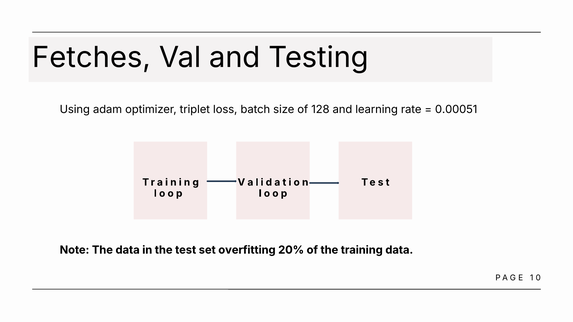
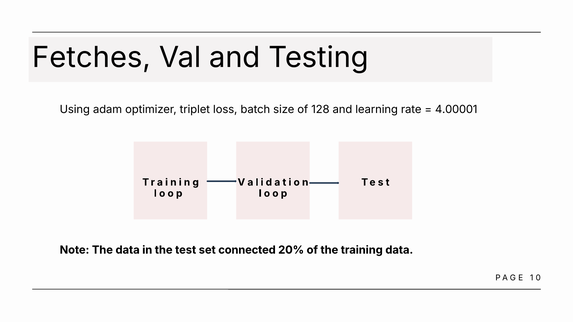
0.00051: 0.00051 -> 4.00001
overfitting: overfitting -> connected
